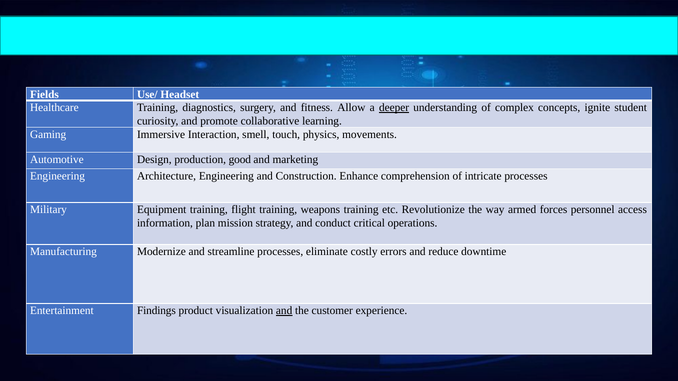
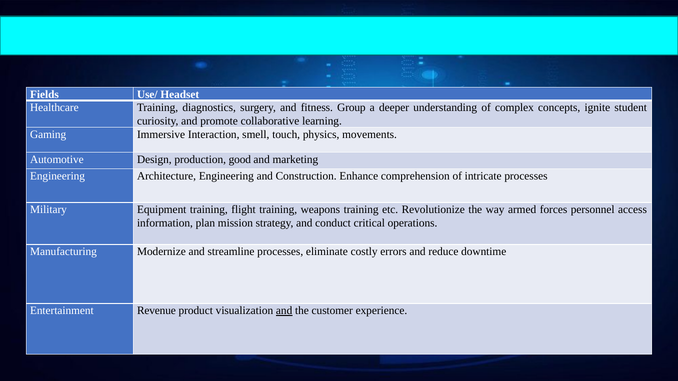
Allow: Allow -> Group
deeper underline: present -> none
Findings: Findings -> Revenue
